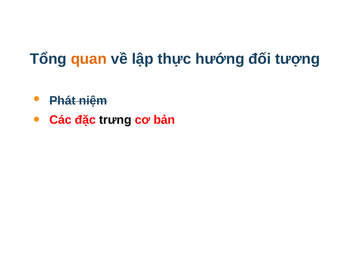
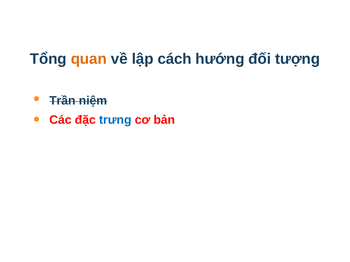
thực: thực -> cách
Phát: Phát -> Trần
trưng colour: black -> blue
